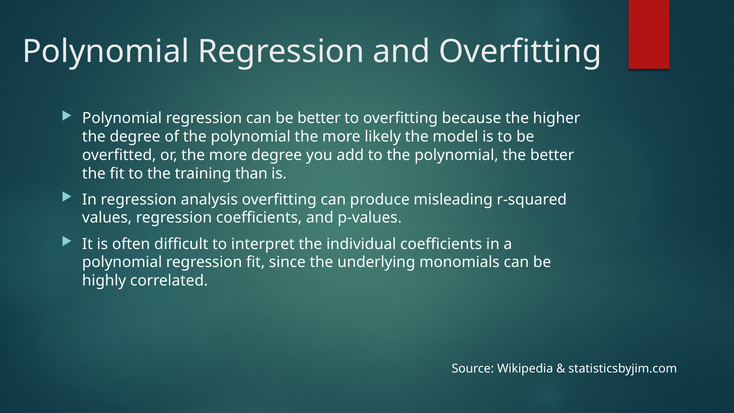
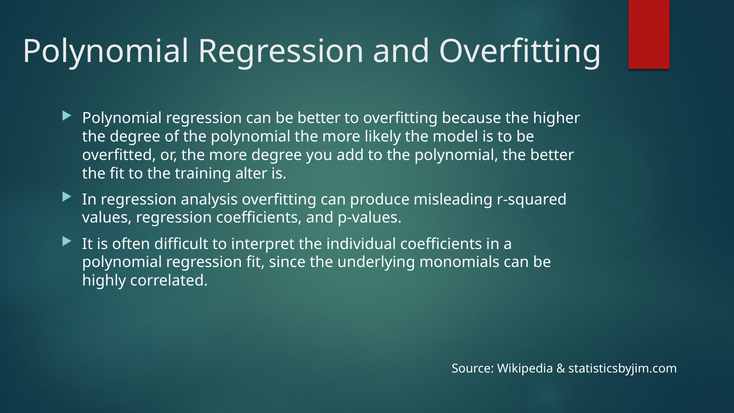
than: than -> alter
